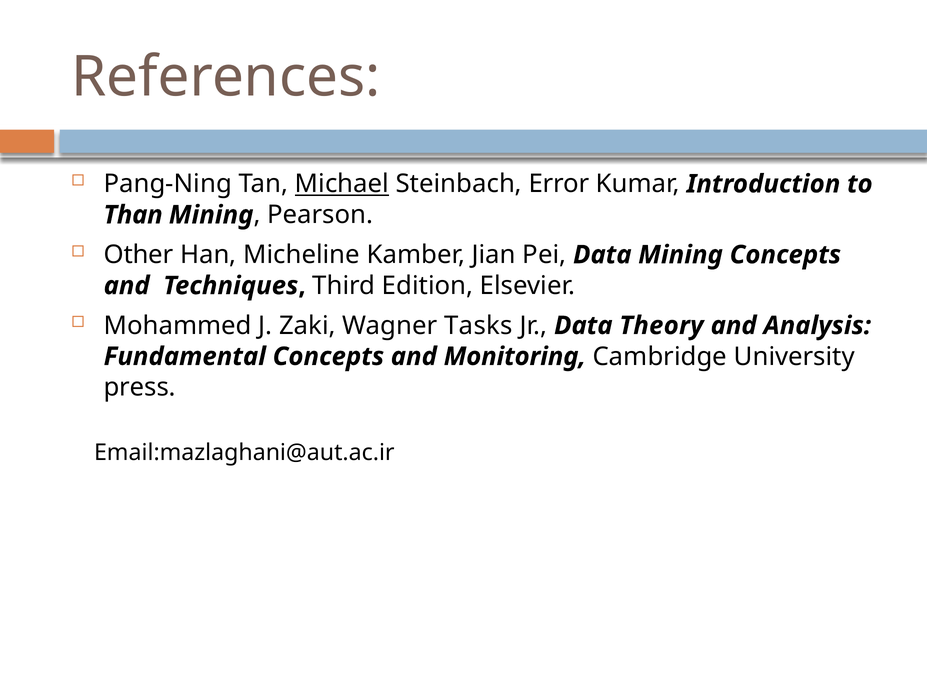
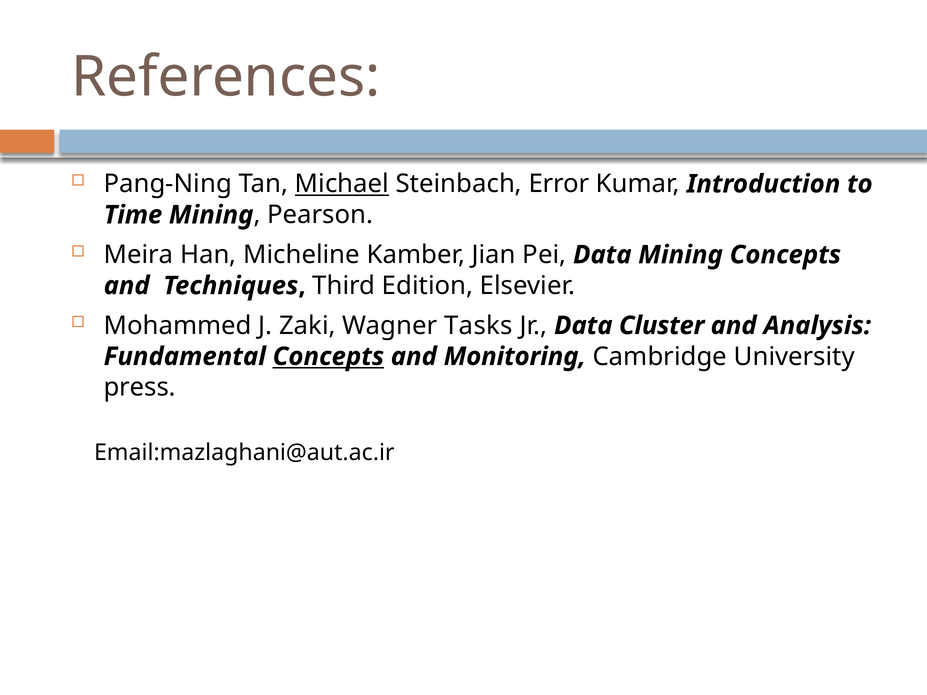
Than: Than -> Time
Other: Other -> Meira
Theory: Theory -> Cluster
Concepts at (328, 357) underline: none -> present
